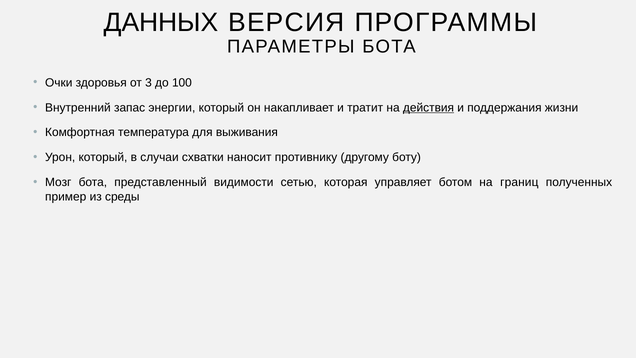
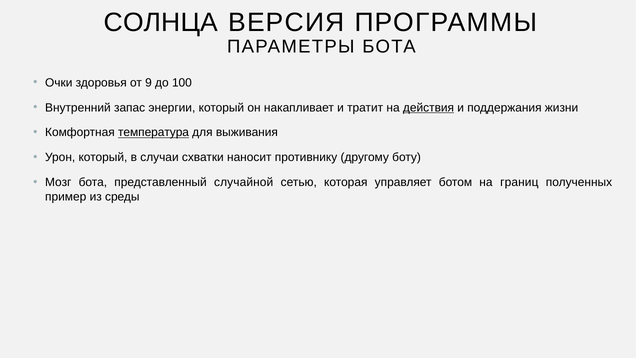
ДАННЫХ: ДАННЫХ -> СОЛНЦА
3: 3 -> 9
температура underline: none -> present
видимости: видимости -> случайной
